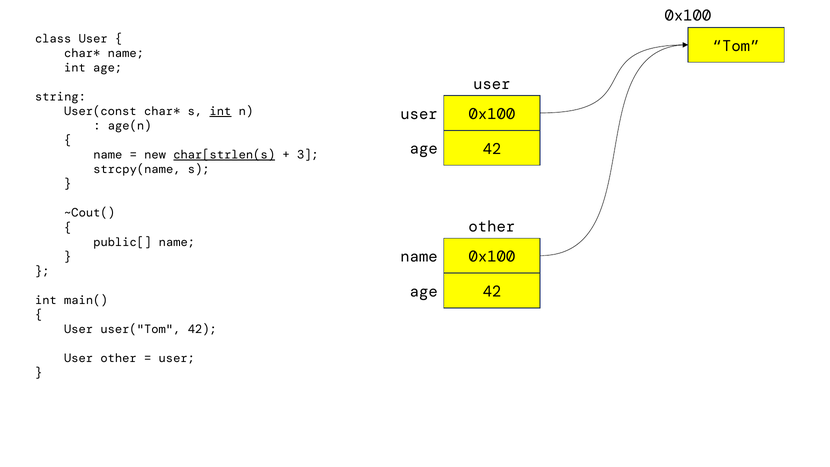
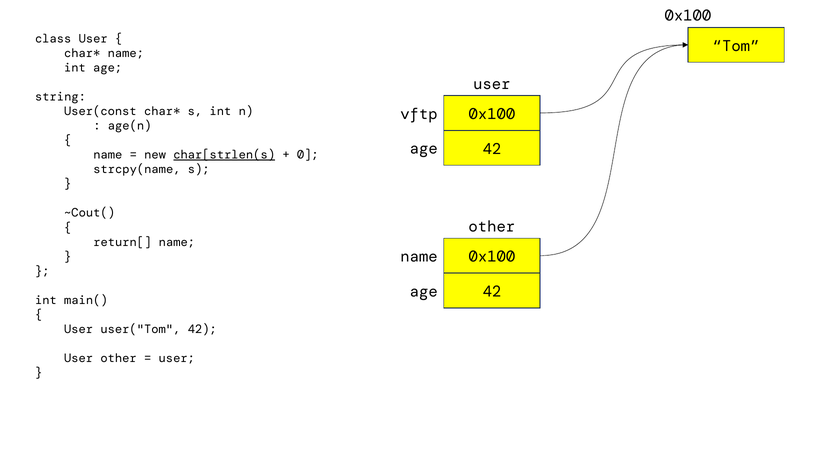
int at (220, 111) underline: present -> none
user at (419, 114): user -> vftp
3: 3 -> 0
public[: public[ -> return[
